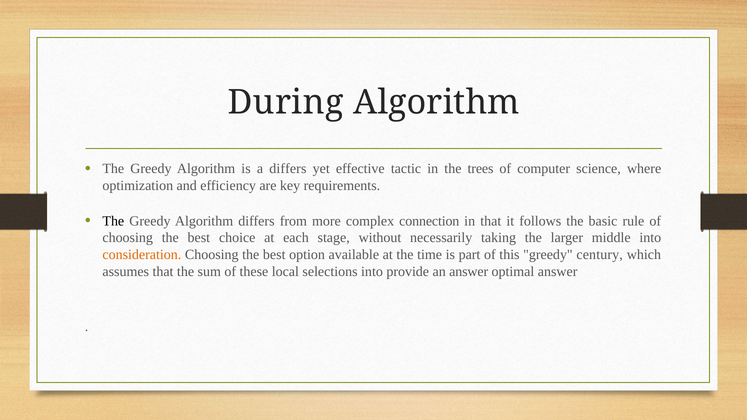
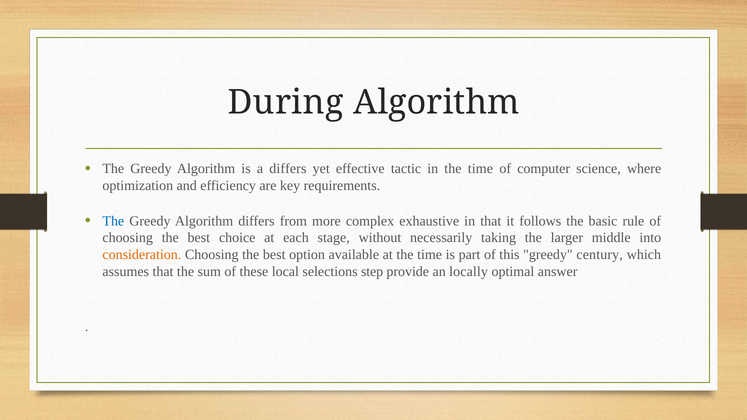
in the trees: trees -> time
The at (113, 221) colour: black -> blue
connection: connection -> exhaustive
selections into: into -> step
an answer: answer -> locally
